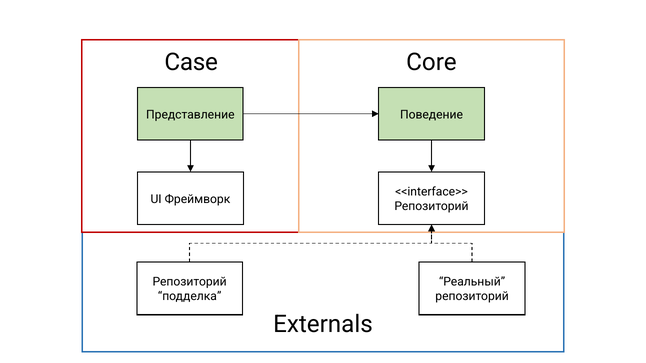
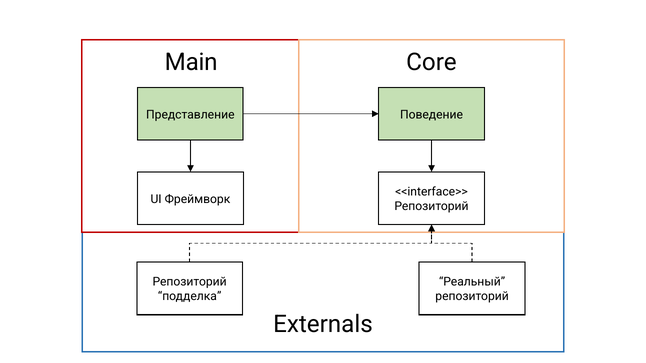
Case: Case -> Main
